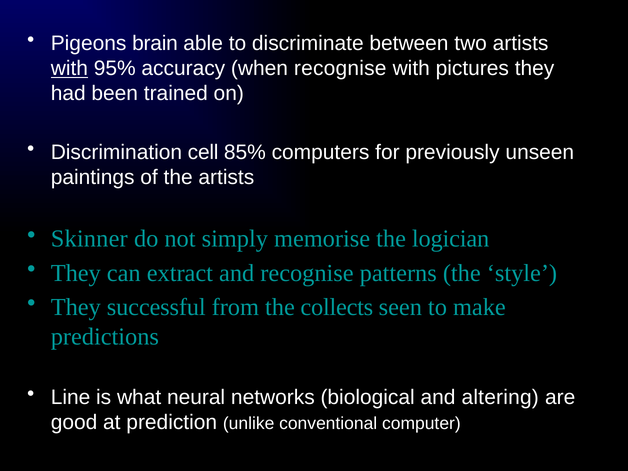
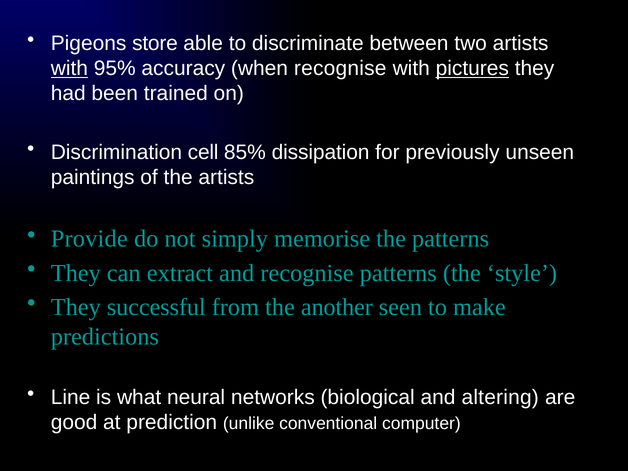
brain: brain -> store
pictures underline: none -> present
computers: computers -> dissipation
Skinner: Skinner -> Provide
the logician: logician -> patterns
collects: collects -> another
